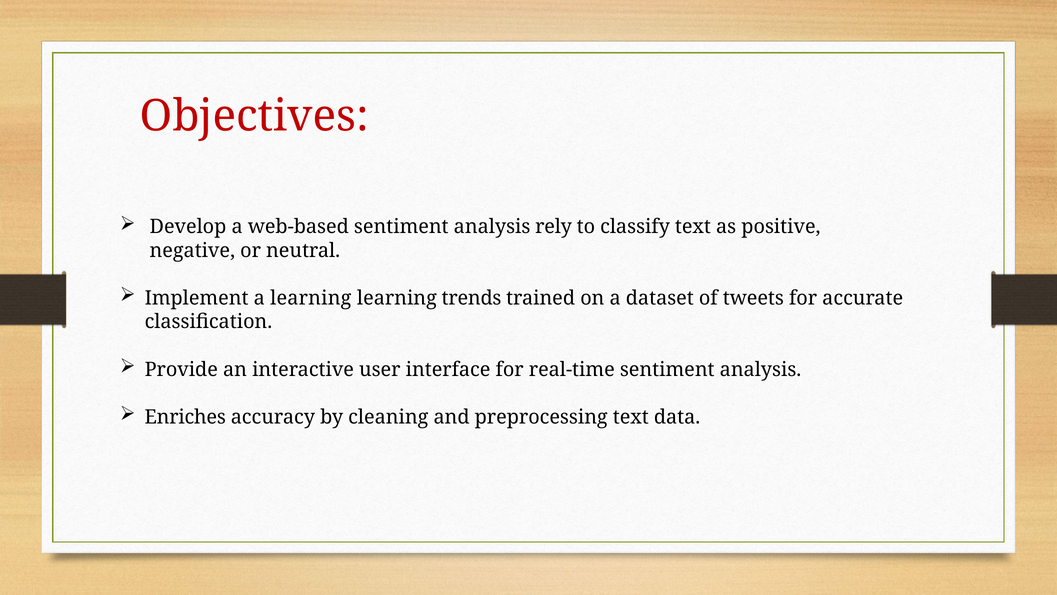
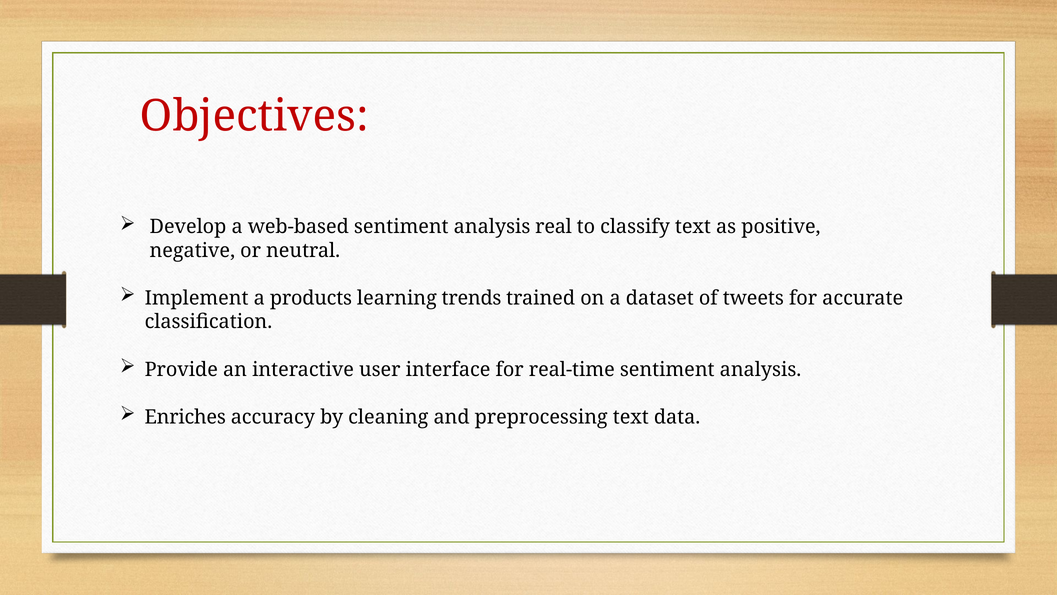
rely: rely -> real
a learning: learning -> products
